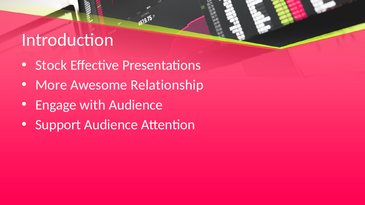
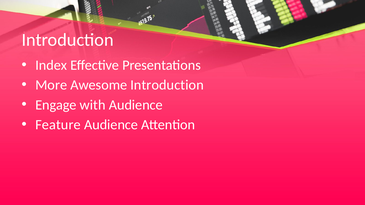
Stock: Stock -> Index
Awesome Relationship: Relationship -> Introduction
Support: Support -> Feature
